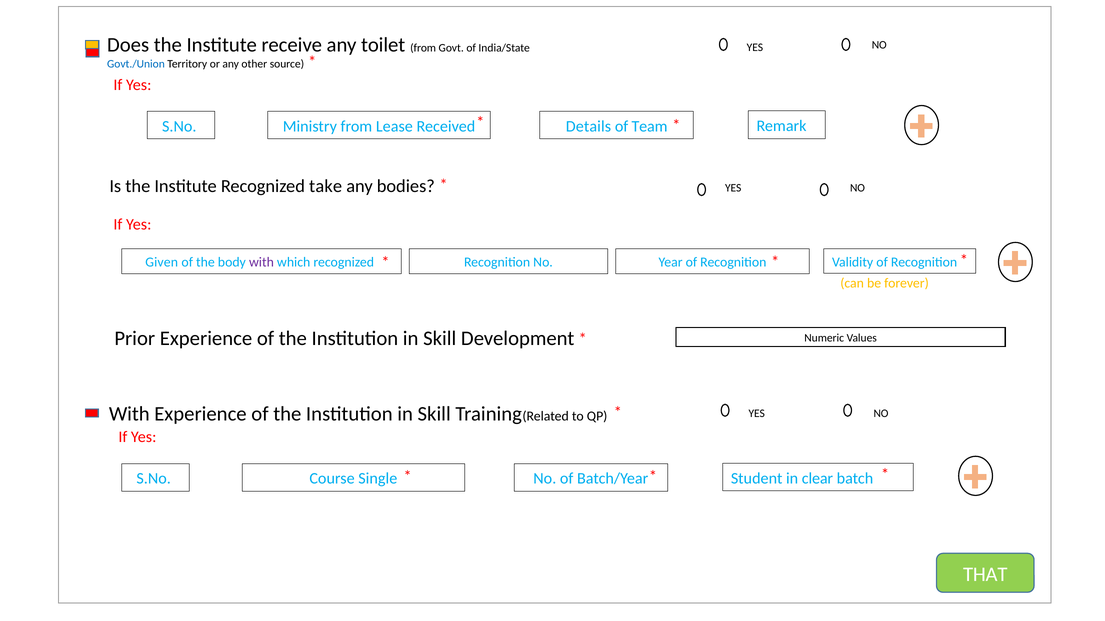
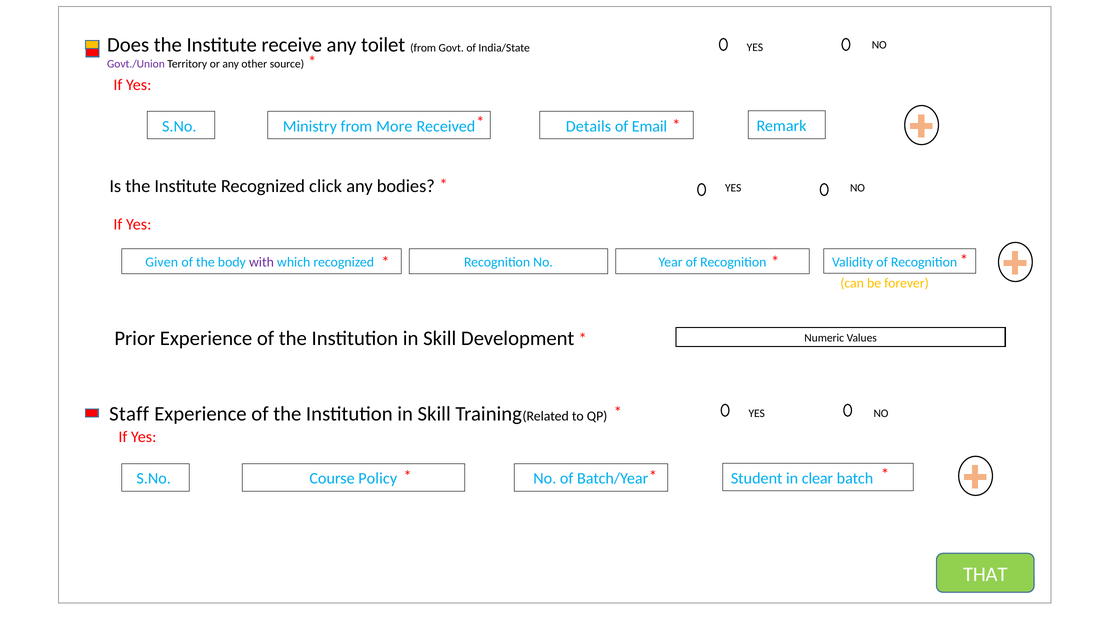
Govt./Union colour: blue -> purple
Lease: Lease -> More
Team: Team -> Email
take: take -> click
With at (129, 414): With -> Staff
Single: Single -> Policy
